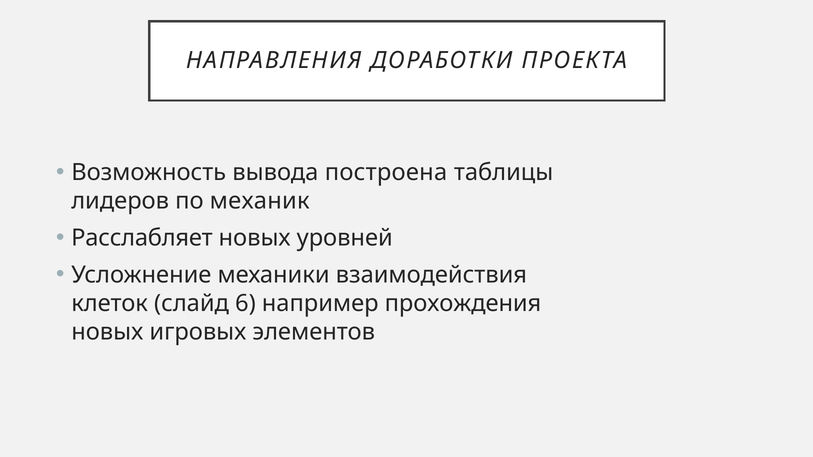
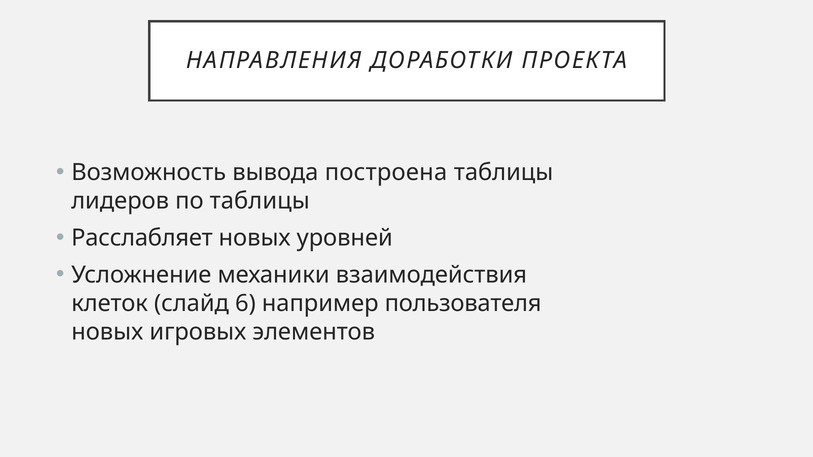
по механик: механик -> таблицы
прохождения: прохождения -> пользователя
